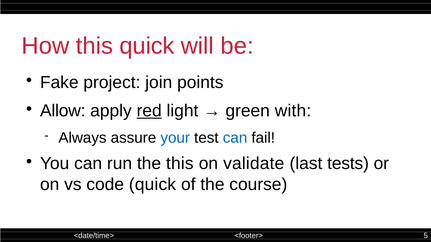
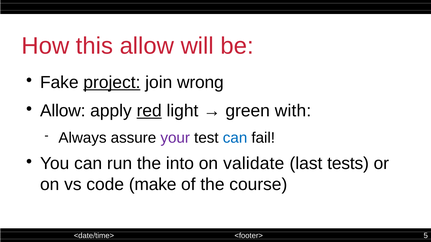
this quick: quick -> allow
project underline: none -> present
points: points -> wrong
your colour: blue -> purple
the this: this -> into
code quick: quick -> make
